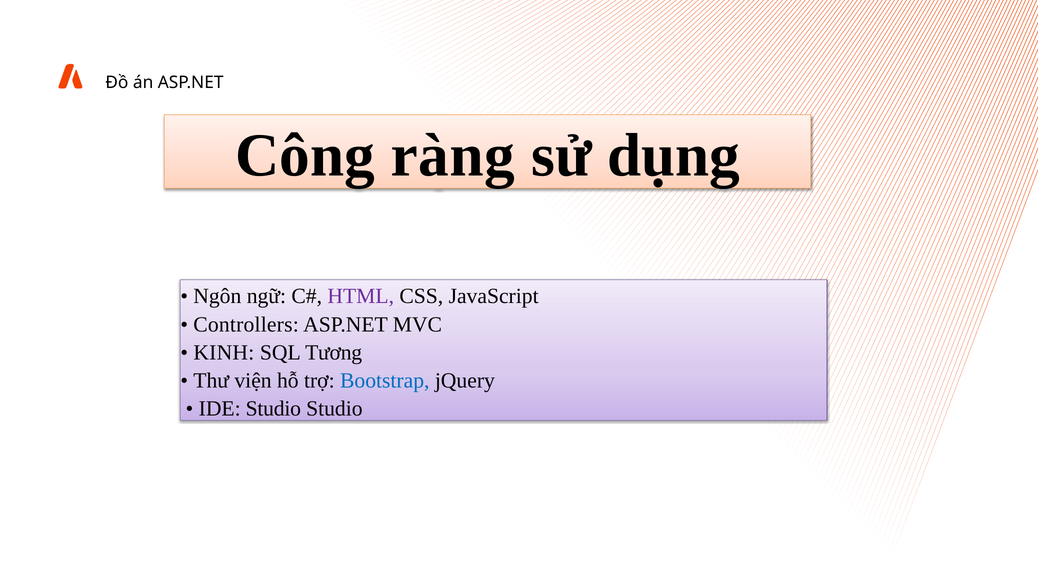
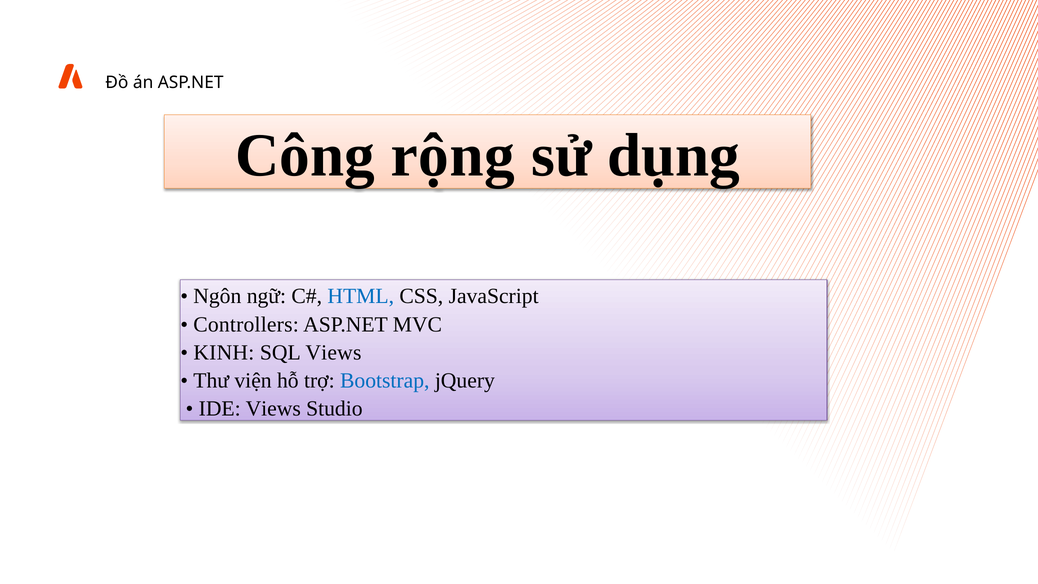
ràng: ràng -> rộng
HTML colour: purple -> blue
SQL Tương: Tương -> Views
IDE Studio: Studio -> Views
